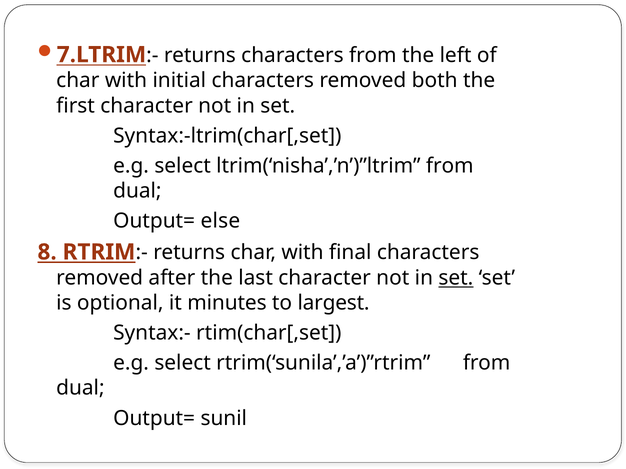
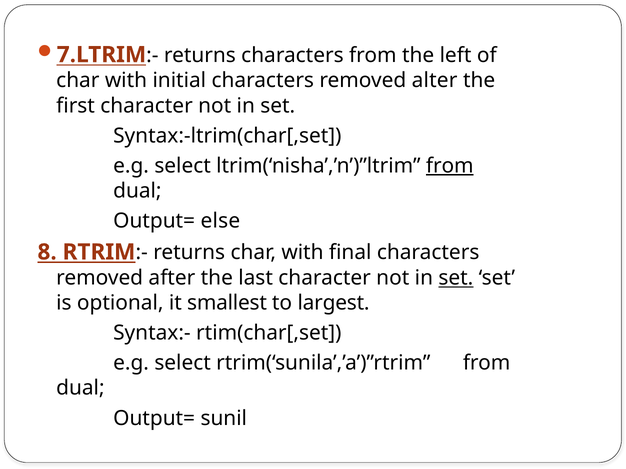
both: both -> alter
from at (450, 166) underline: none -> present
minutes: minutes -> smallest
